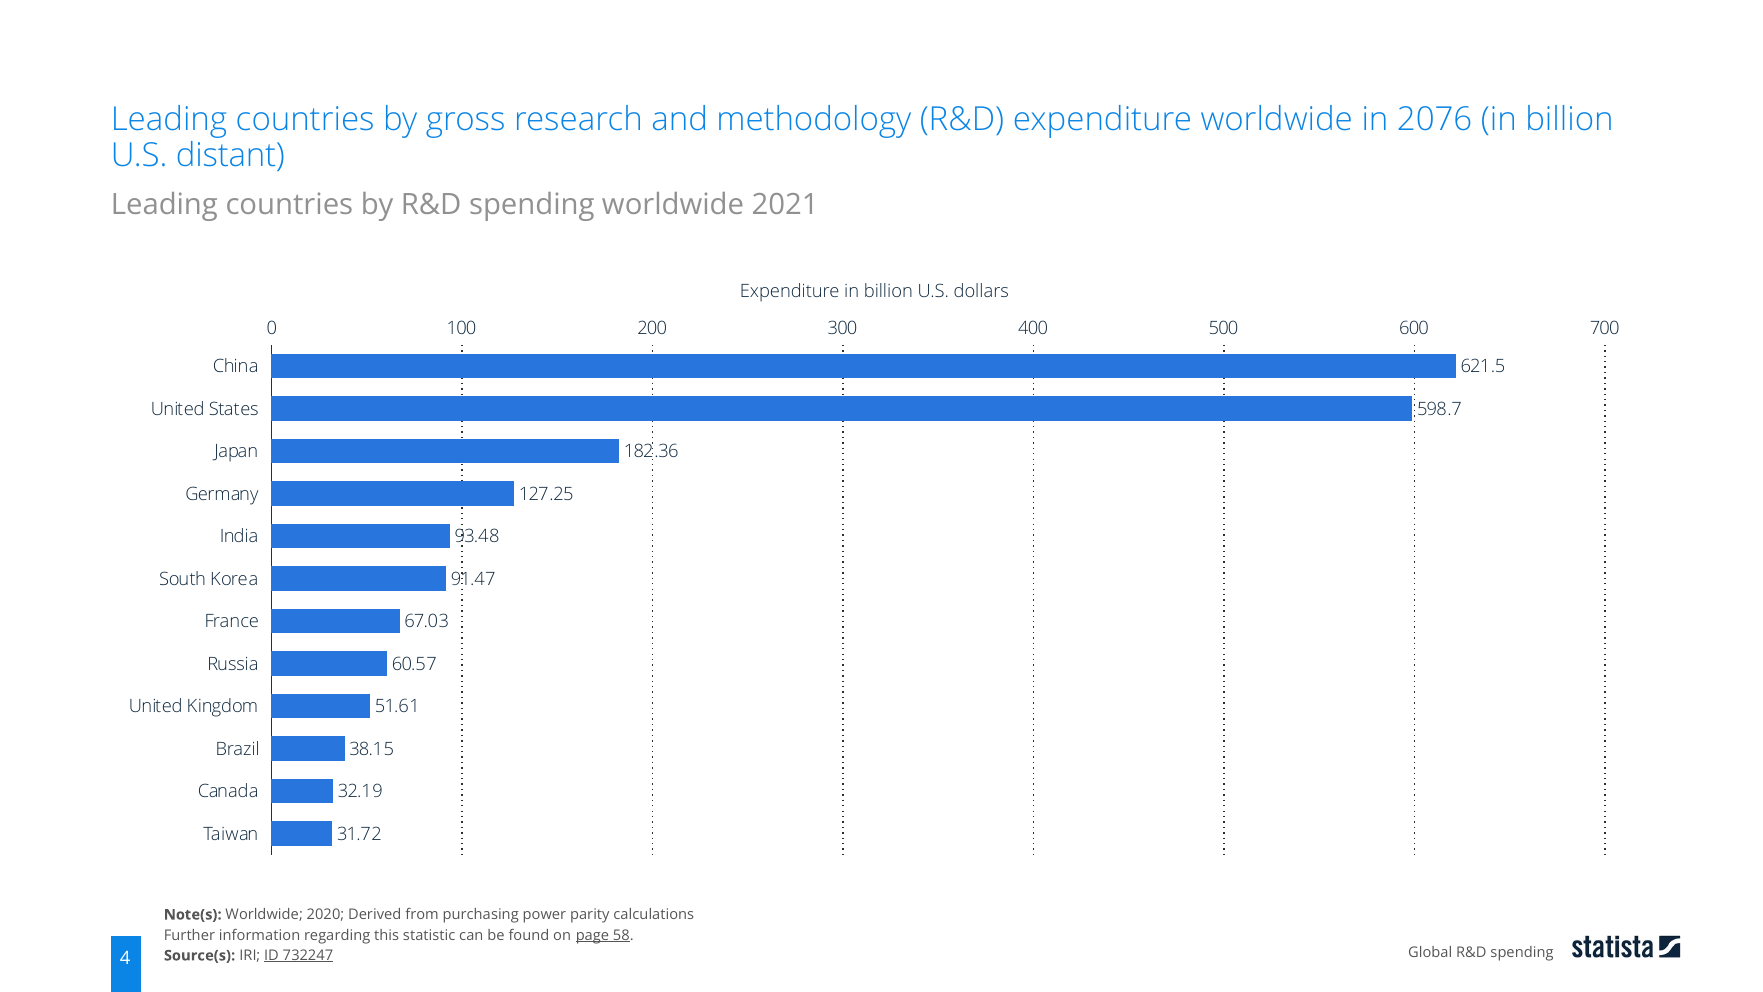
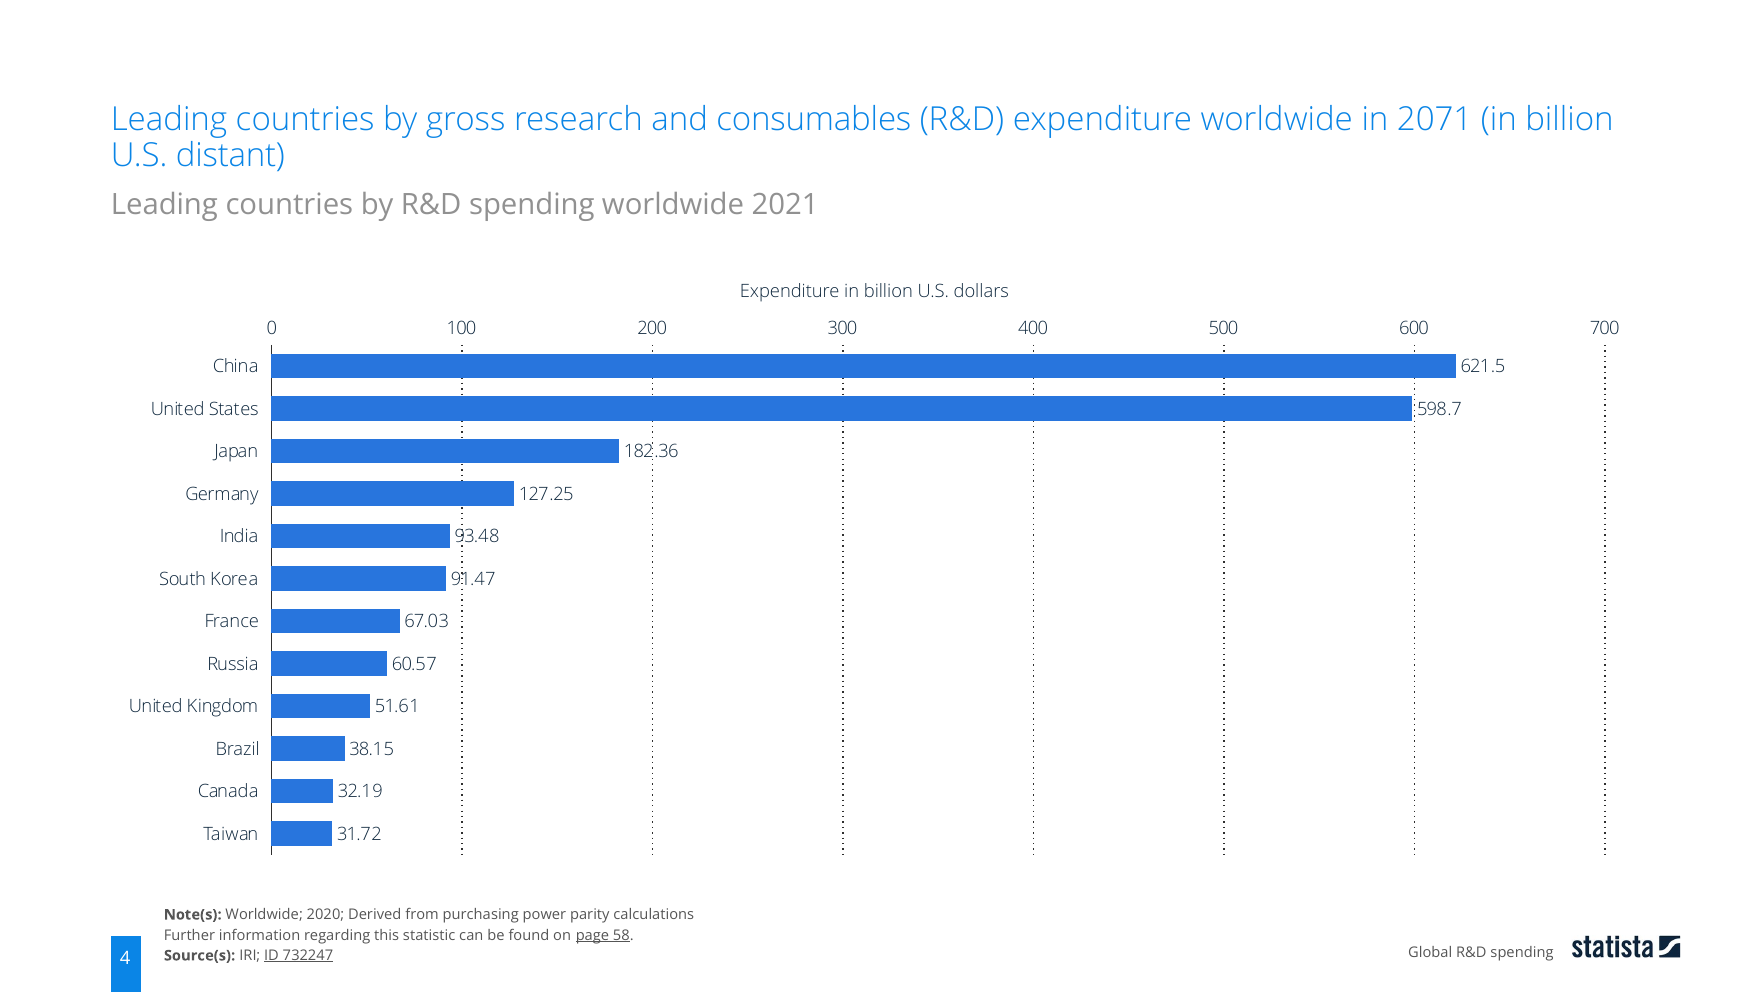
methodology: methodology -> consumables
2076: 2076 -> 2071
